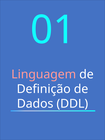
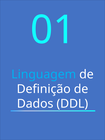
Linguagem colour: pink -> light blue
